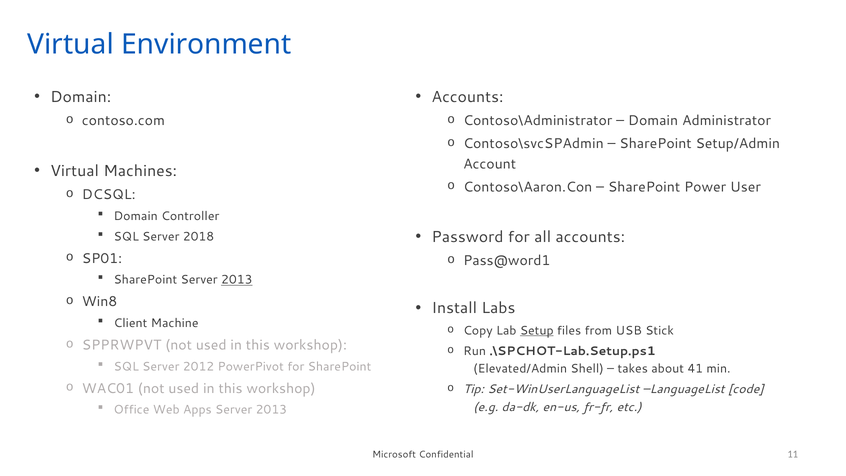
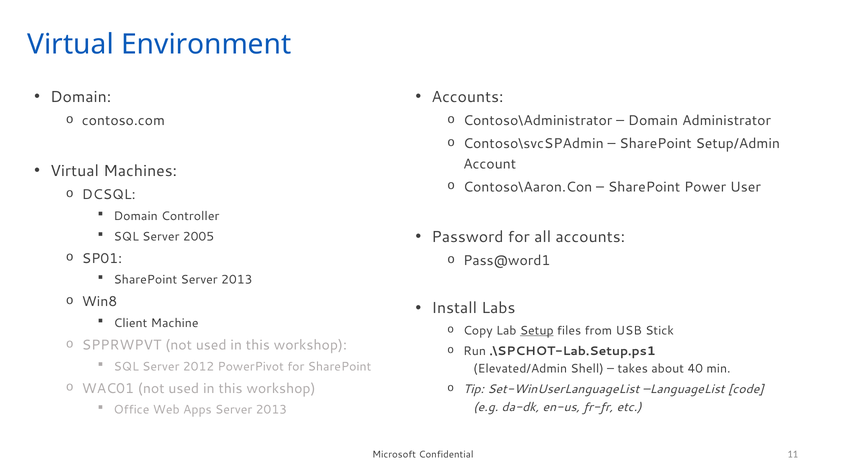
2018: 2018 -> 2005
2013 at (237, 280) underline: present -> none
41: 41 -> 40
